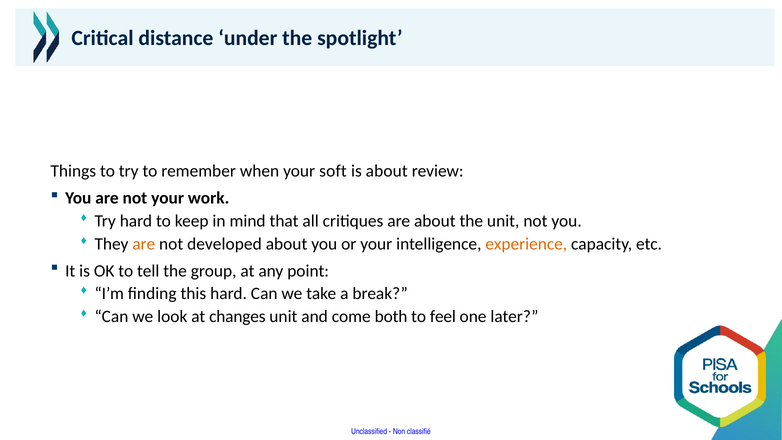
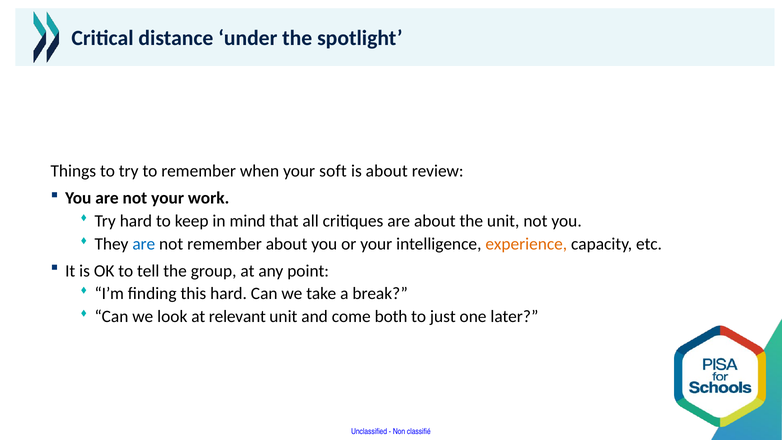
are at (144, 244) colour: orange -> blue
not developed: developed -> remember
changes: changes -> relevant
feel: feel -> just
